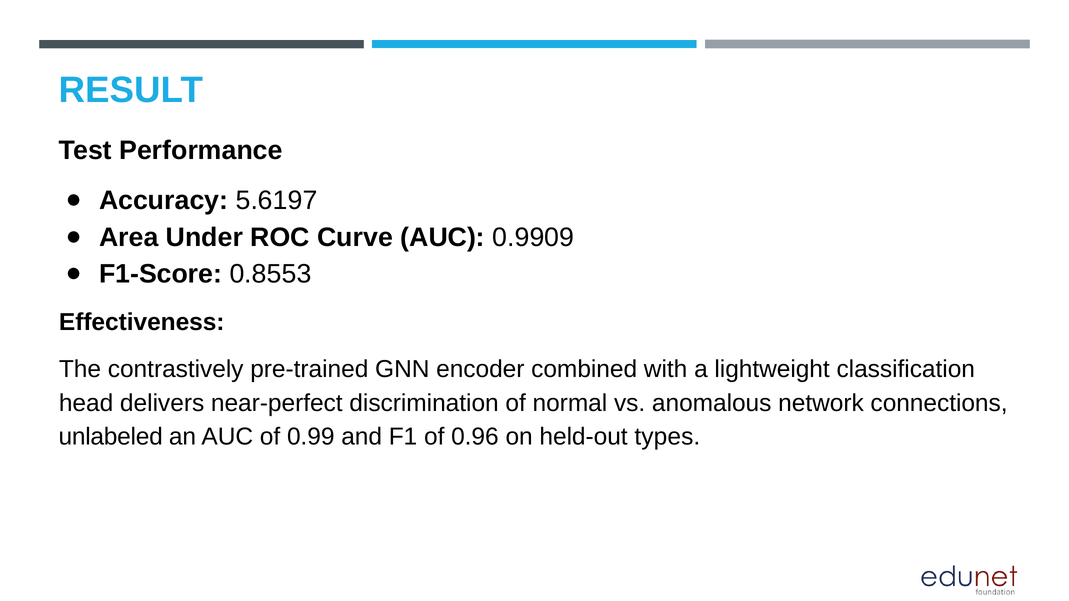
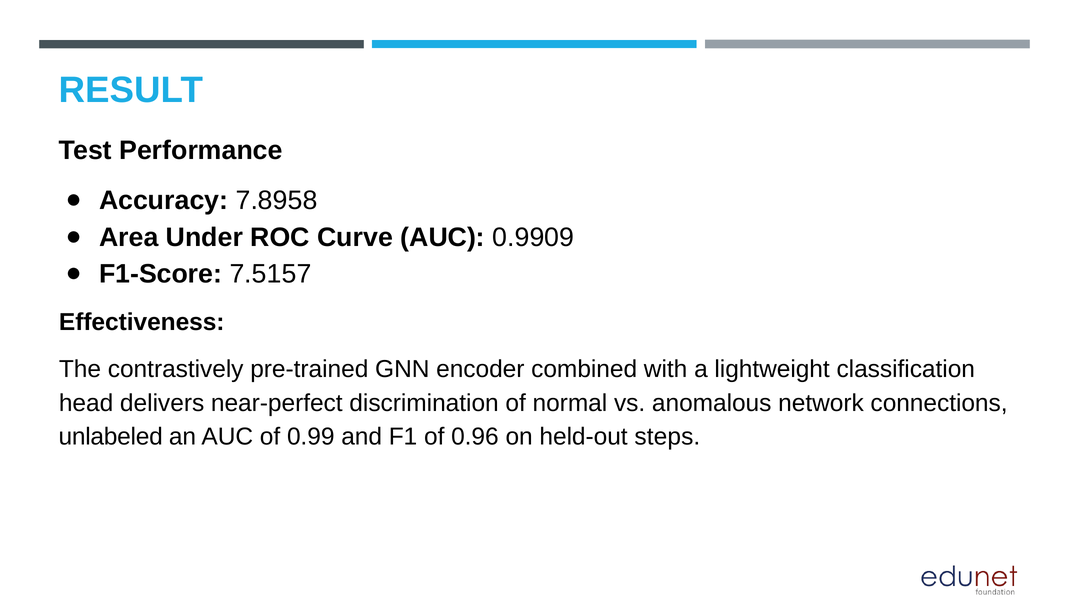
5.6197: 5.6197 -> 7.8958
0.8553: 0.8553 -> 7.5157
types: types -> steps
